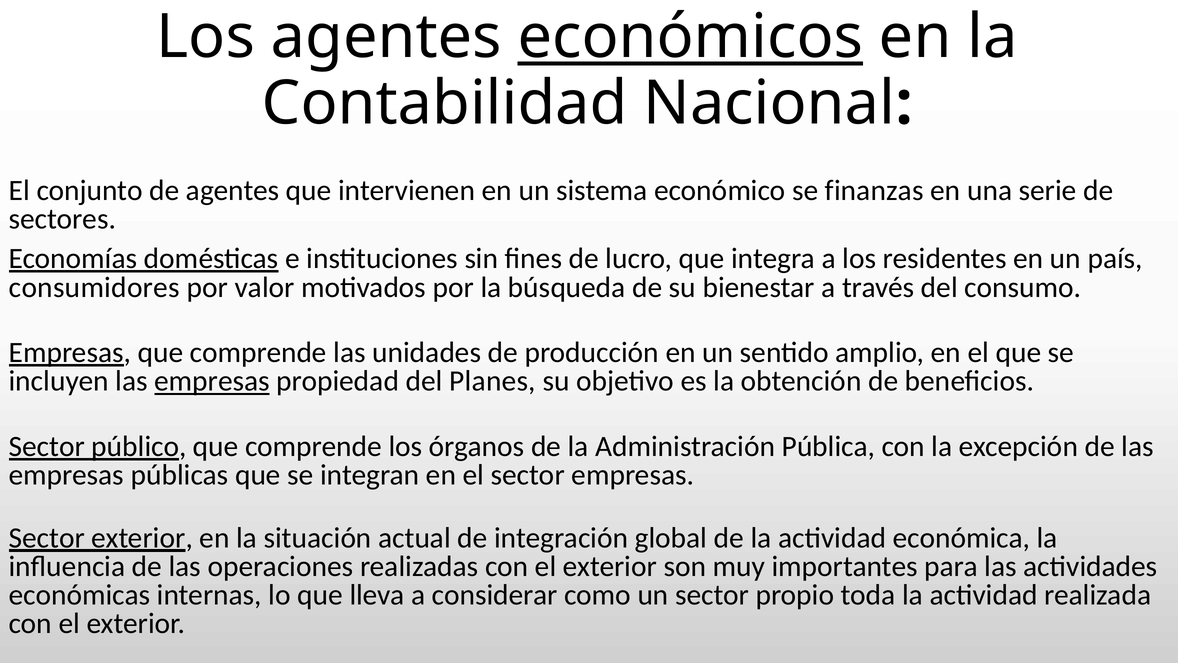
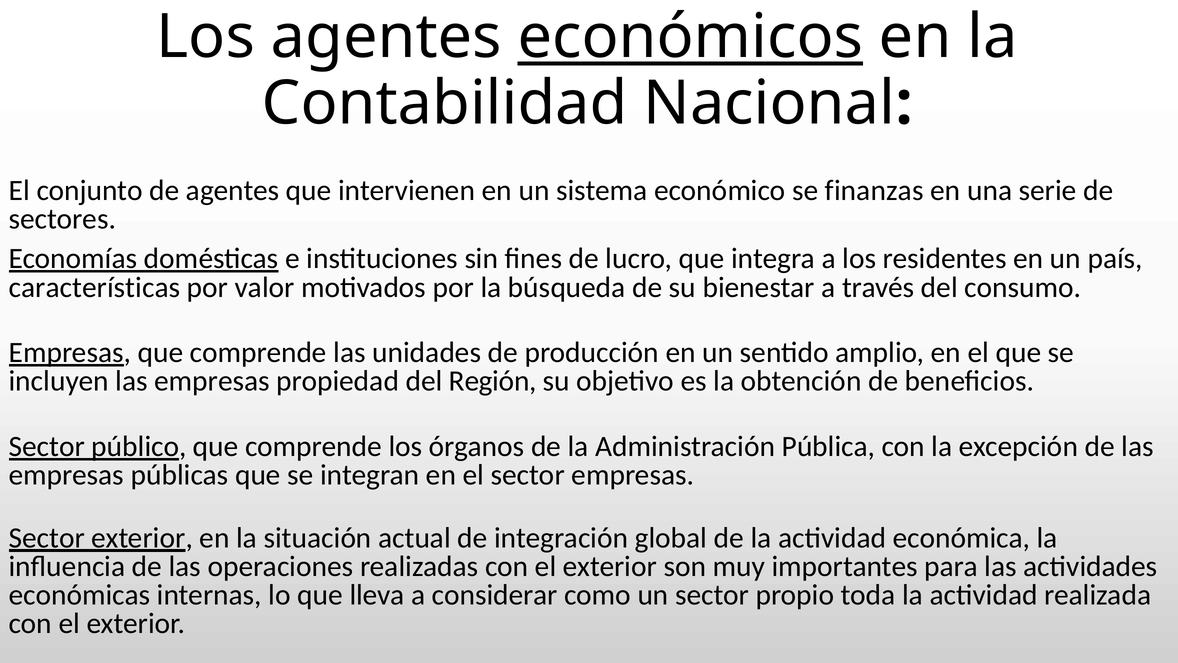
consumidores: consumidores -> características
empresas at (212, 381) underline: present -> none
Planes: Planes -> Región
